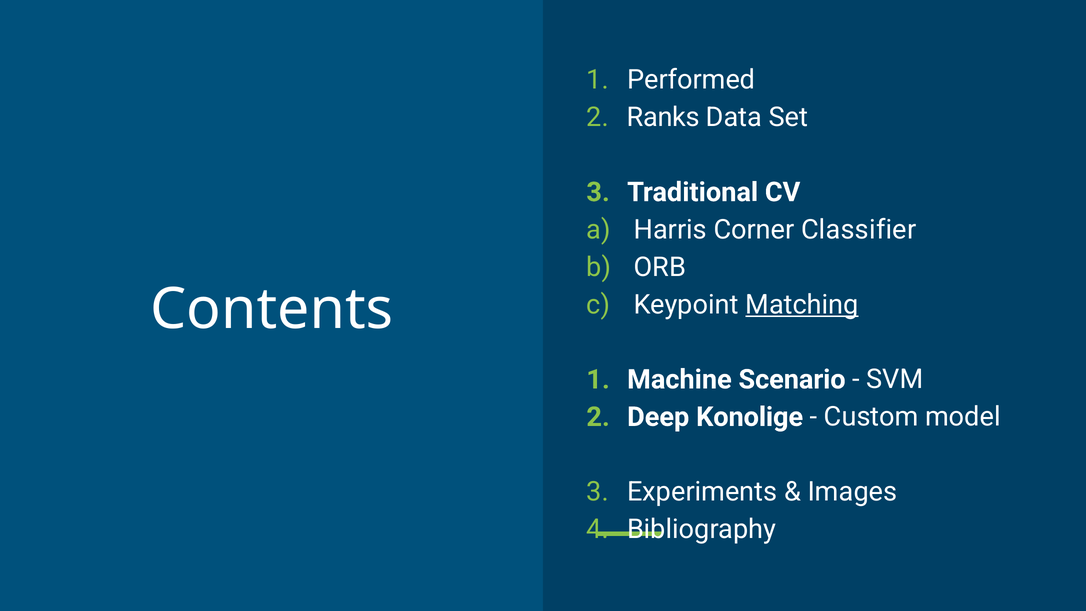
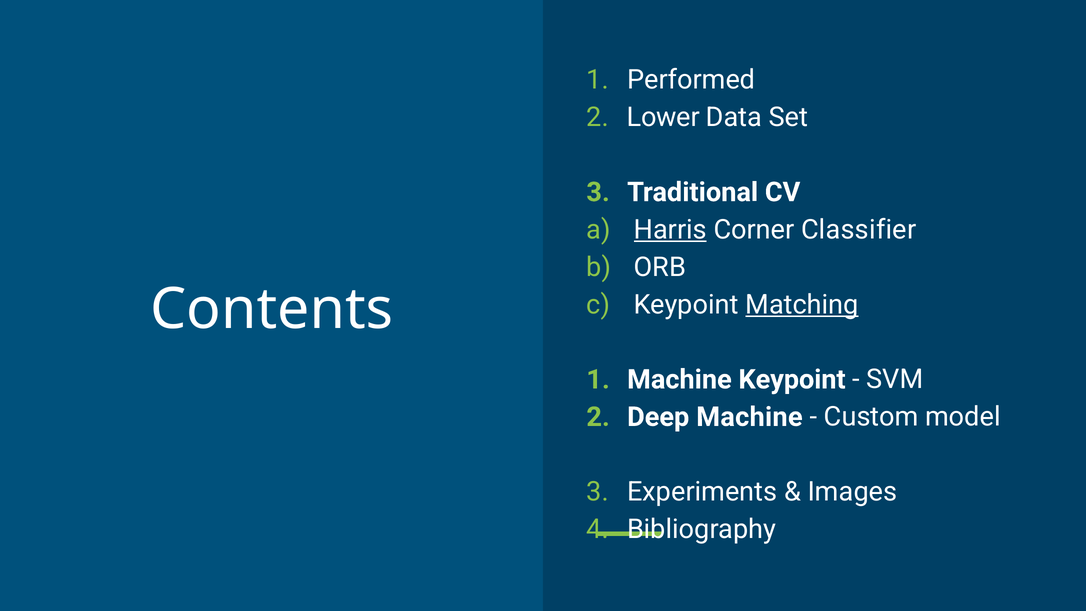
Ranks: Ranks -> Lower
Harris underline: none -> present
Machine Scenario: Scenario -> Keypoint
Deep Konolige: Konolige -> Machine
